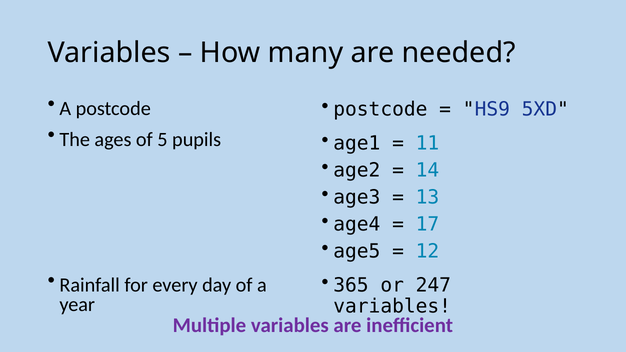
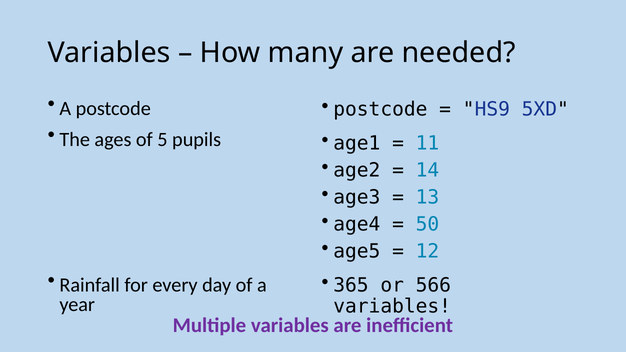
17: 17 -> 50
247: 247 -> 566
